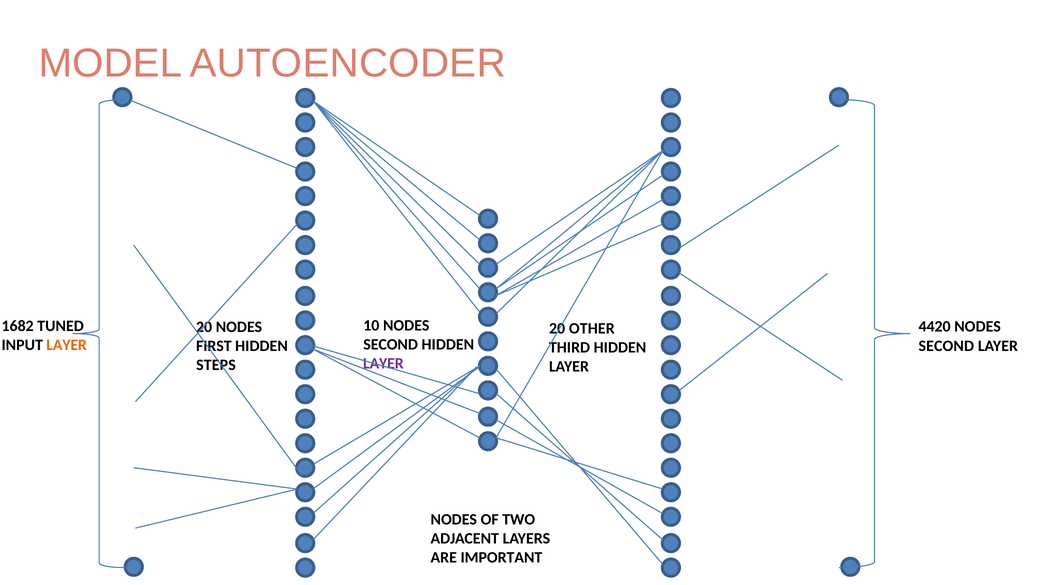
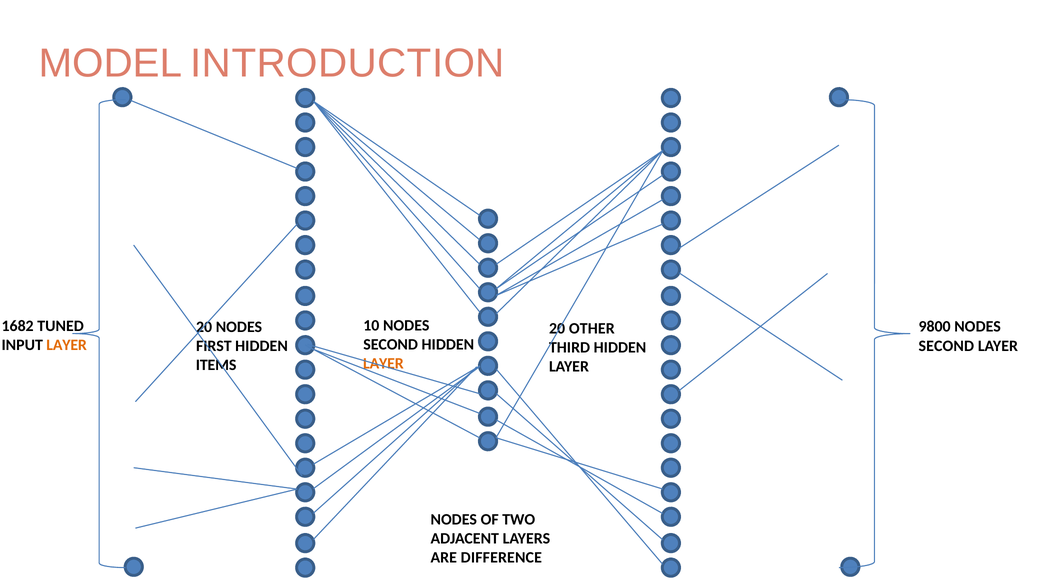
AUTOENCODER: AUTOENCODER -> INTRODUCTION
4420: 4420 -> 9800
LAYER at (383, 364) colour: purple -> orange
STEPS: STEPS -> ITEMS
IMPORTANT: IMPORTANT -> DIFFERENCE
